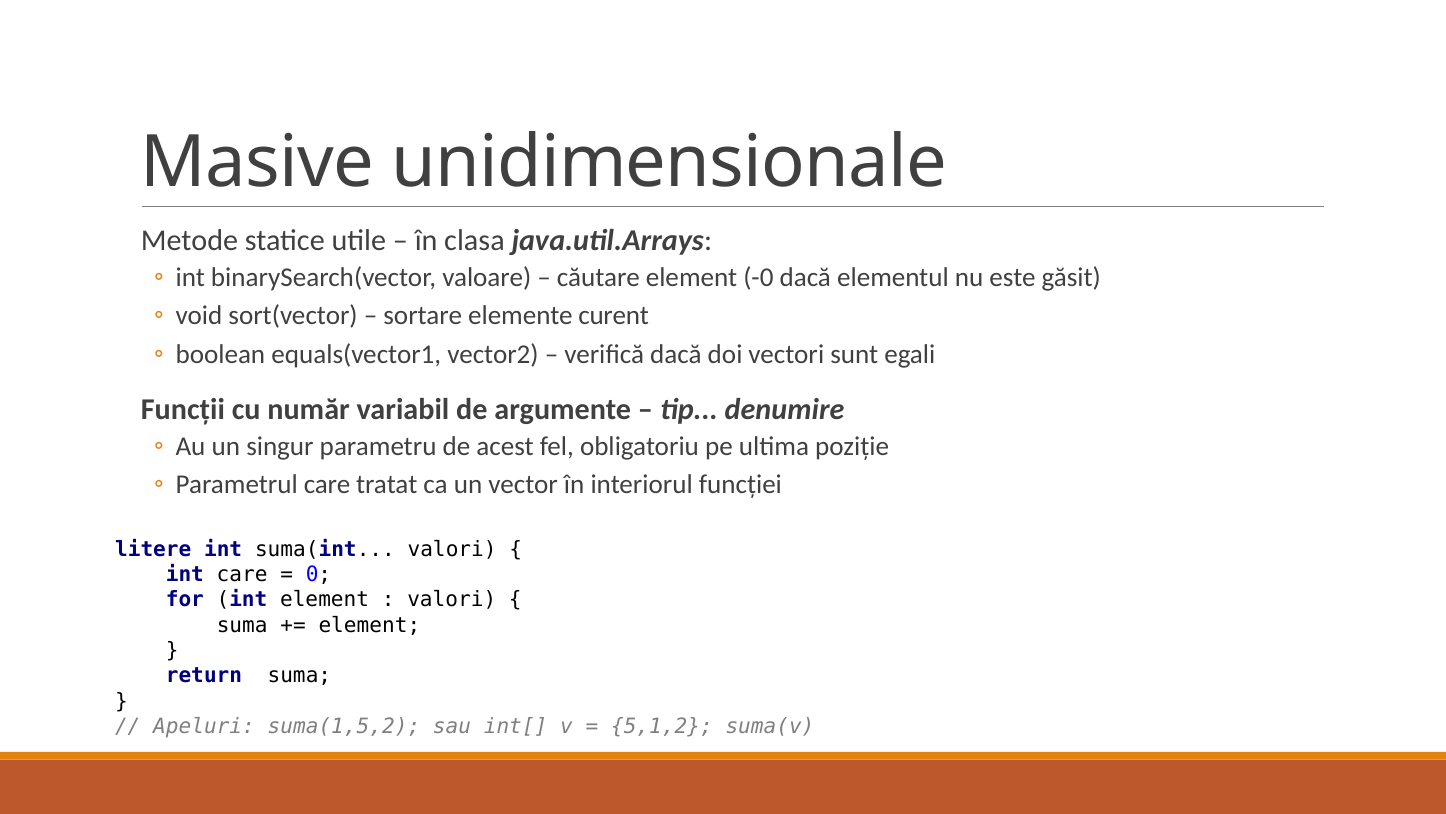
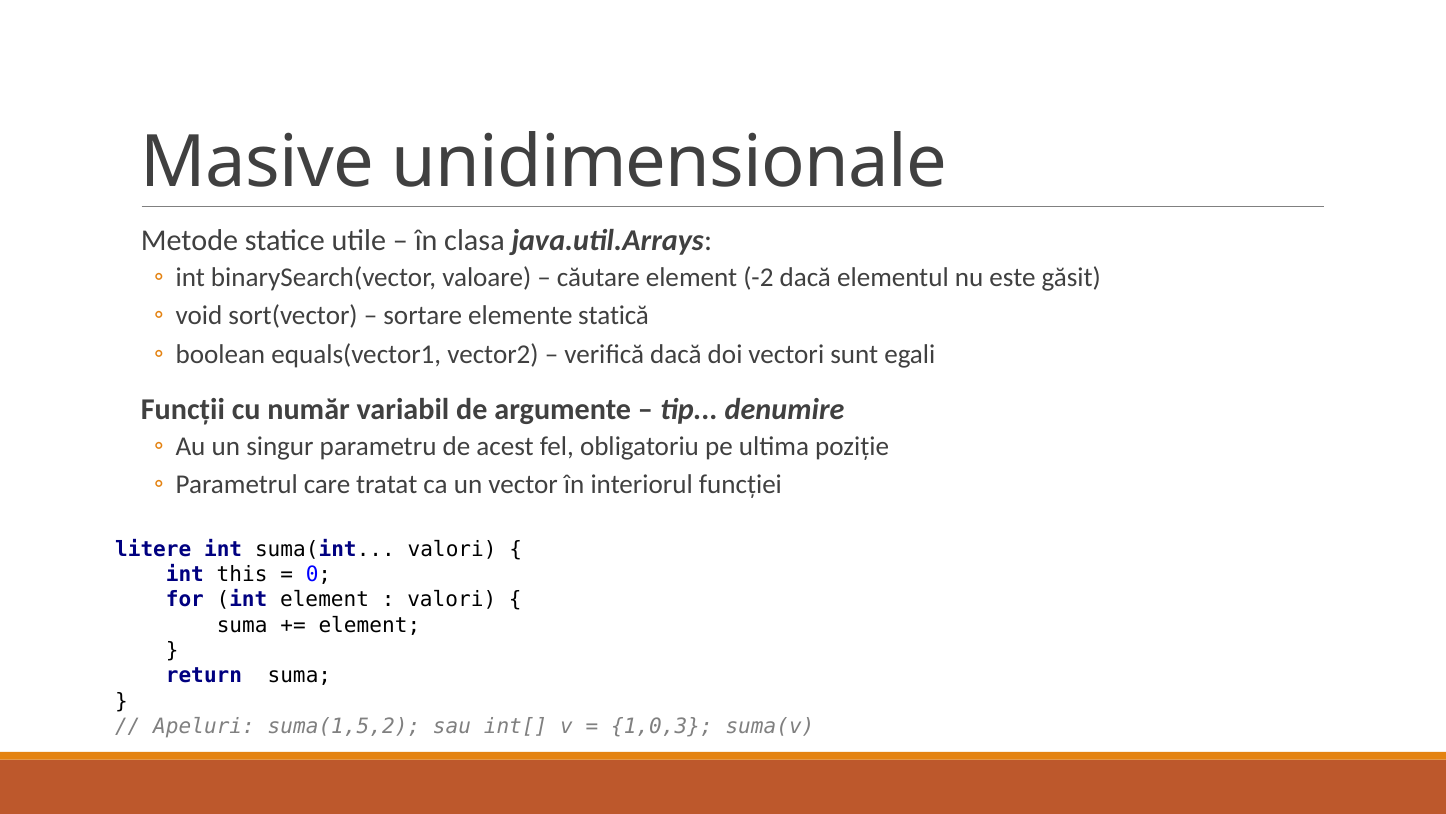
-0: -0 -> -2
curent: curent -> statică
int care: care -> this
5,1,2: 5,1,2 -> 1,0,3
